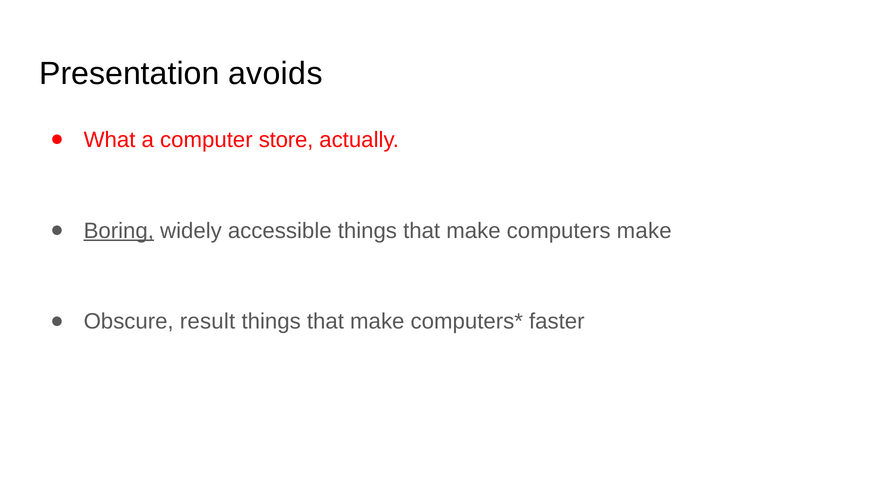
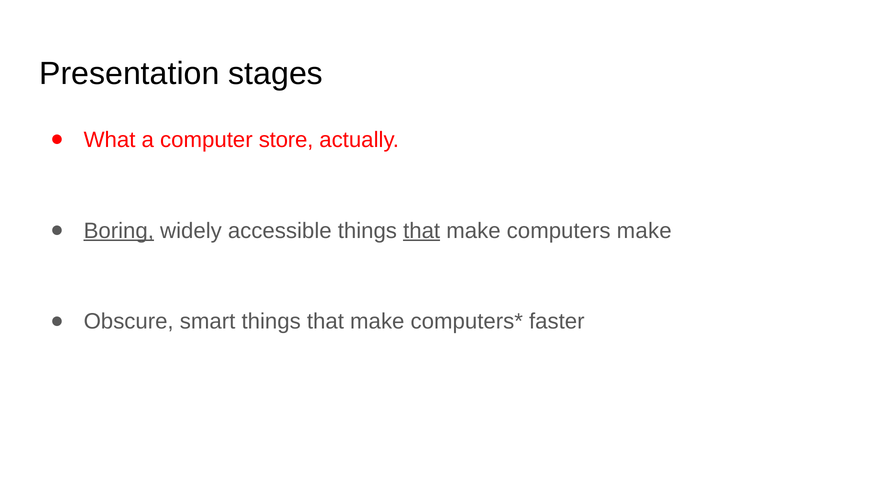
avoids: avoids -> stages
that at (422, 231) underline: none -> present
result: result -> smart
